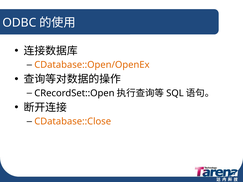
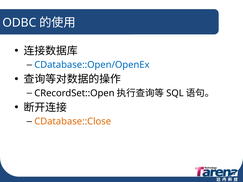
CDatabase::Open/OpenEx colour: orange -> blue
